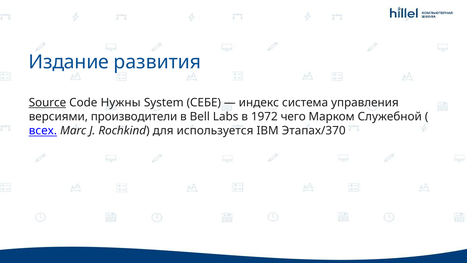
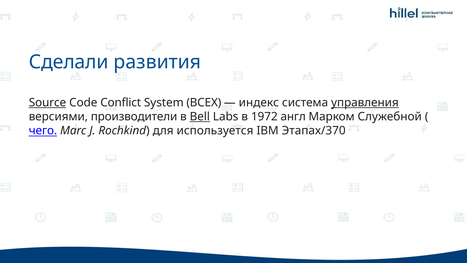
Издание: Издание -> Сделали
Нужны: Нужны -> Conflict
СЕБЕ: СЕБЕ -> ВСЕХ
управления underline: none -> present
Bell underline: none -> present
чего: чего -> англ
всех: всех -> чего
